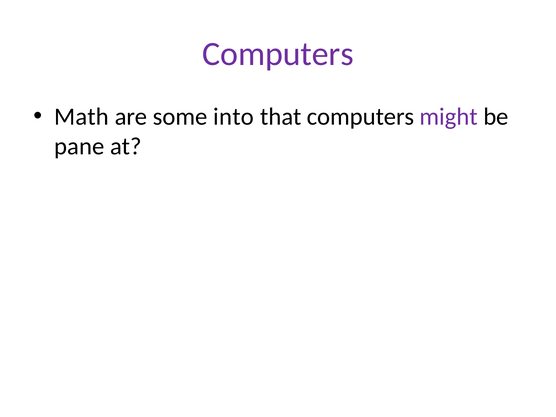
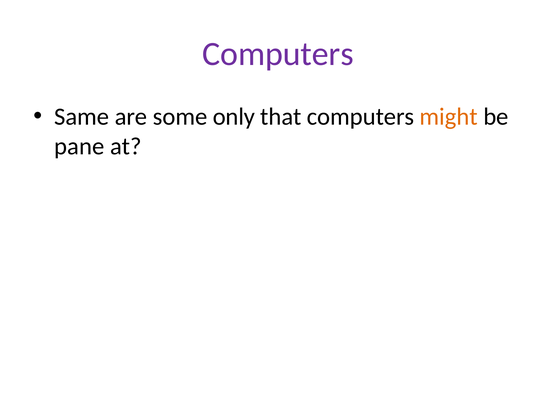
Math: Math -> Same
into: into -> only
might colour: purple -> orange
